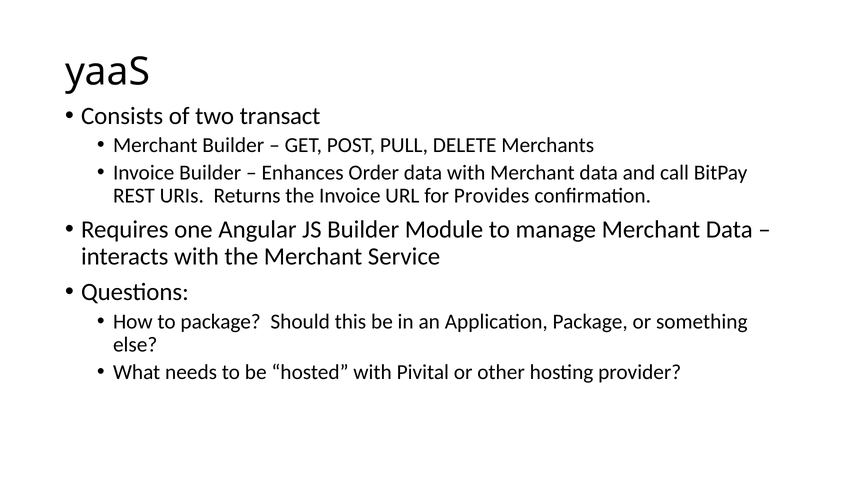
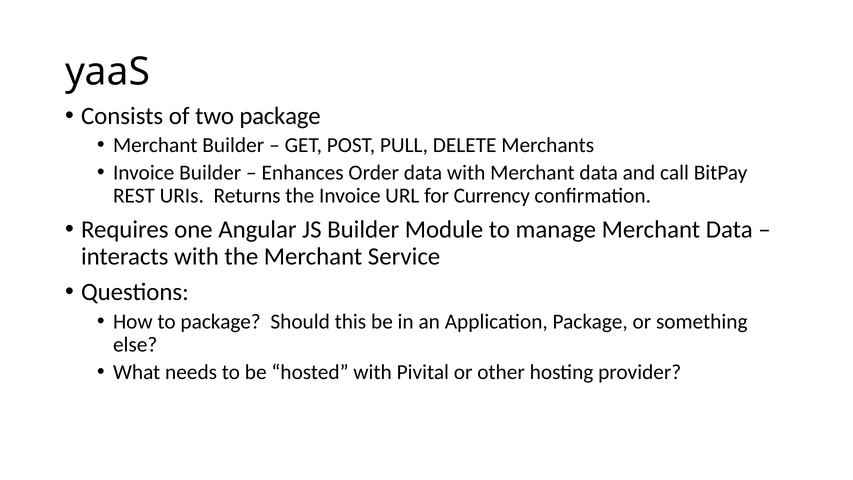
two transact: transact -> package
Provides: Provides -> Currency
